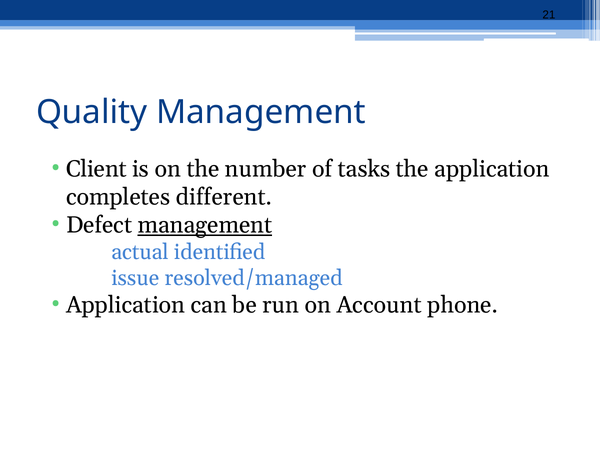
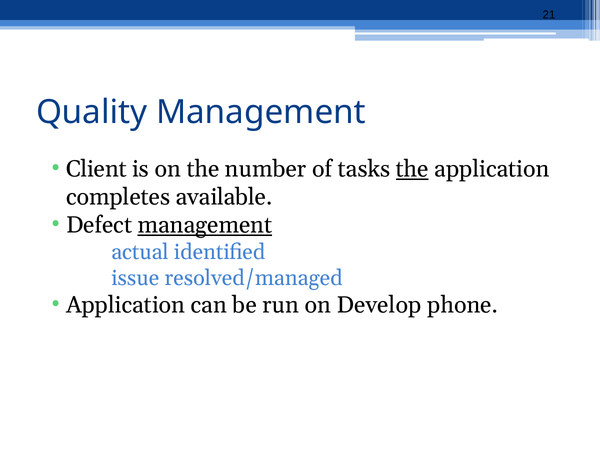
the at (412, 169) underline: none -> present
different: different -> available
Account: Account -> Develop
